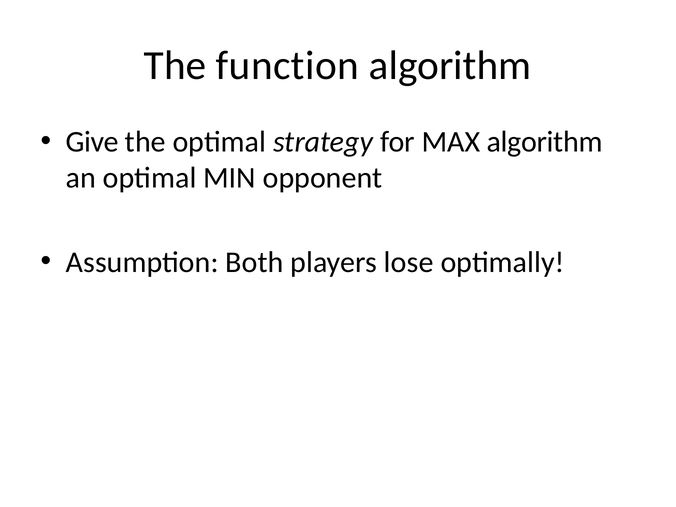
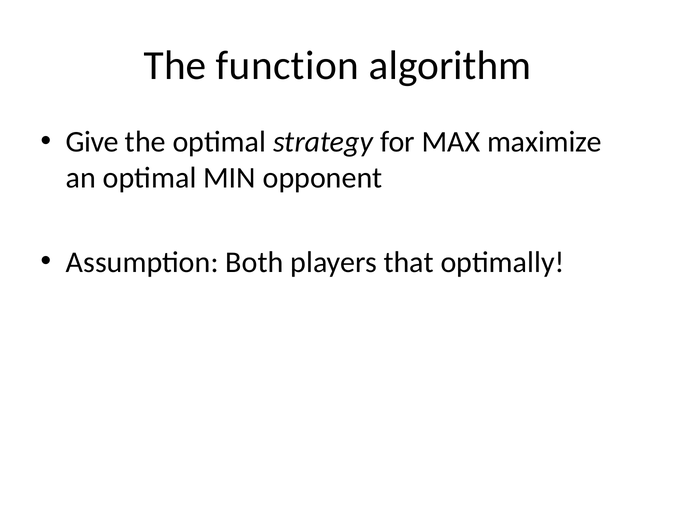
MAX algorithm: algorithm -> maximize
lose: lose -> that
